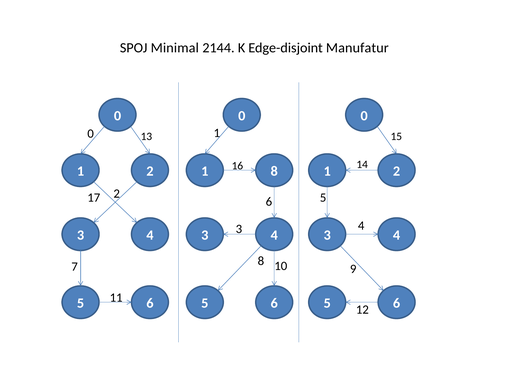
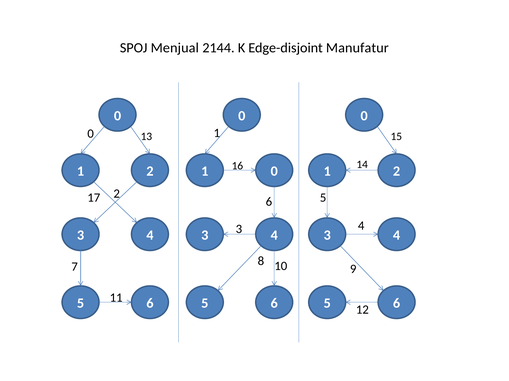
Minimal: Minimal -> Menjual
1 8: 8 -> 0
